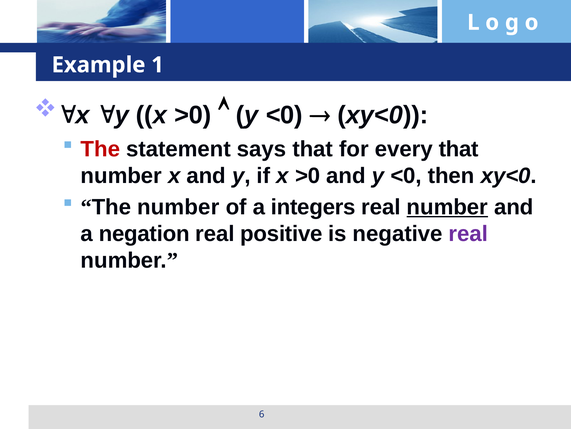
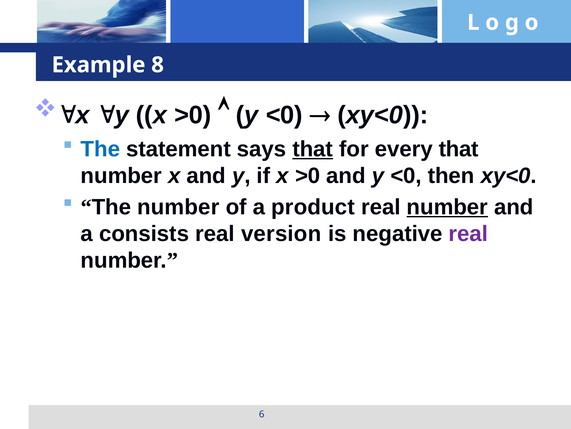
1: 1 -> 8
The at (100, 149) colour: red -> blue
that at (313, 149) underline: none -> present
integers: integers -> product
negation: negation -> consists
positive: positive -> version
